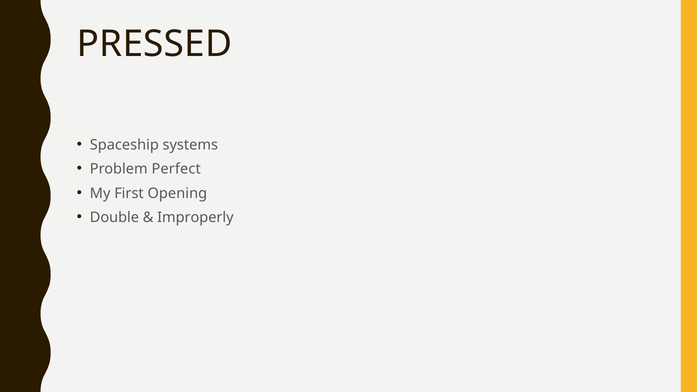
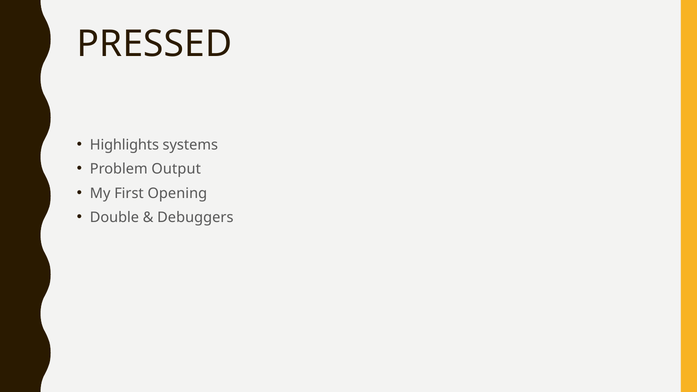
Spaceship: Spaceship -> Highlights
Perfect: Perfect -> Output
Improperly: Improperly -> Debuggers
